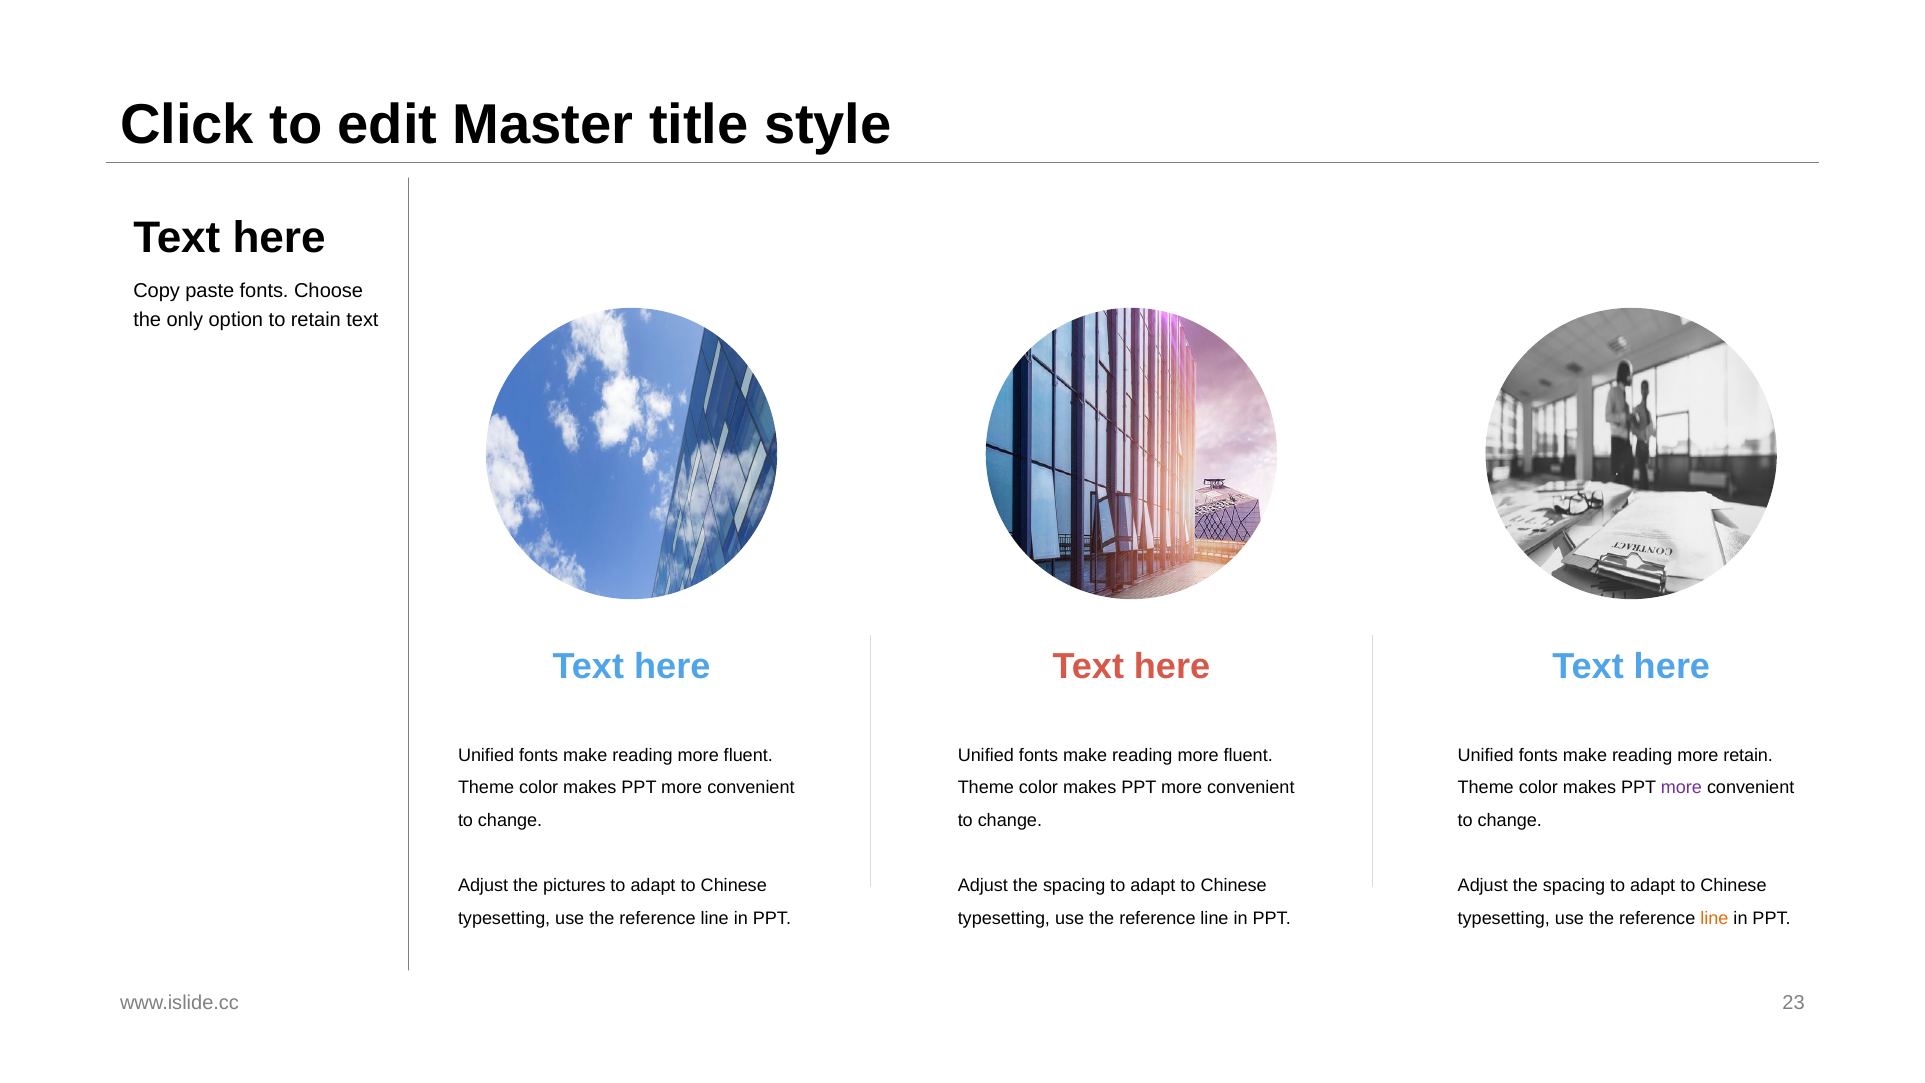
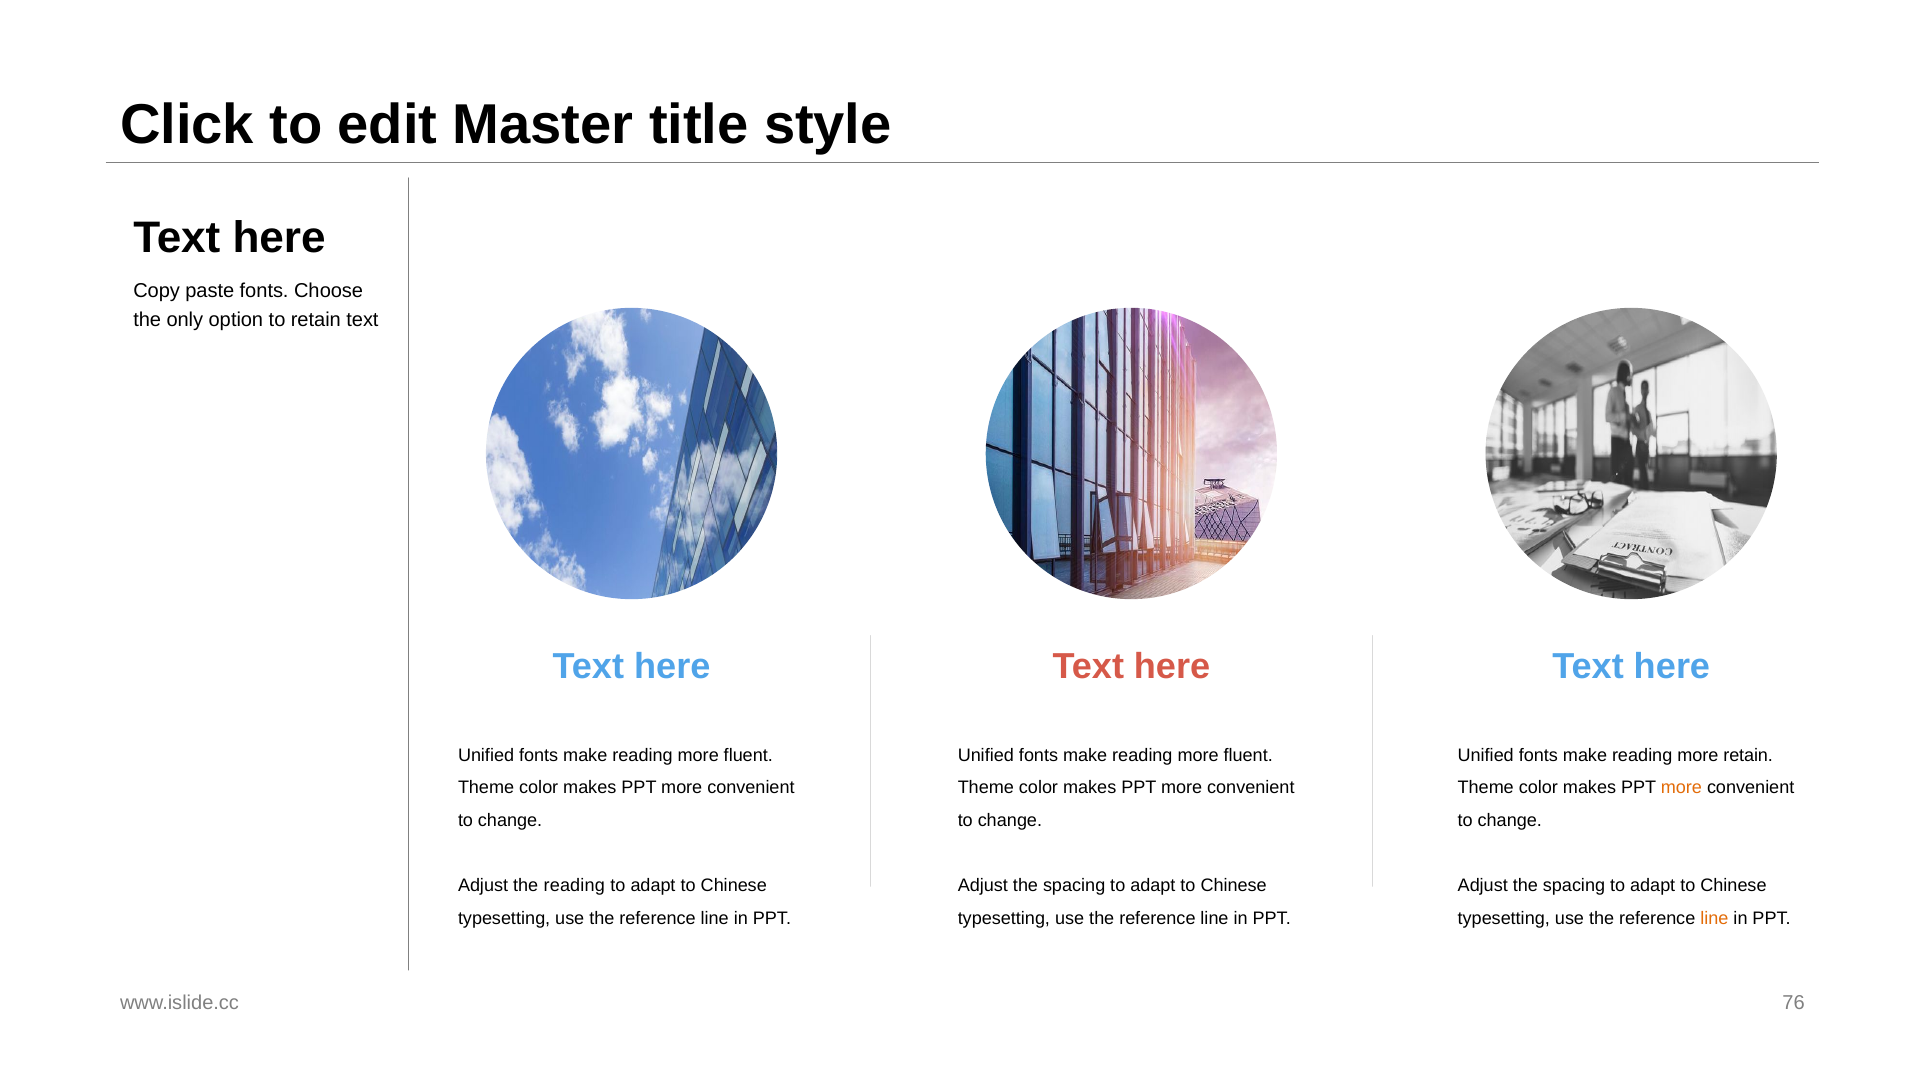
more at (1681, 788) colour: purple -> orange
the pictures: pictures -> reading
23: 23 -> 76
